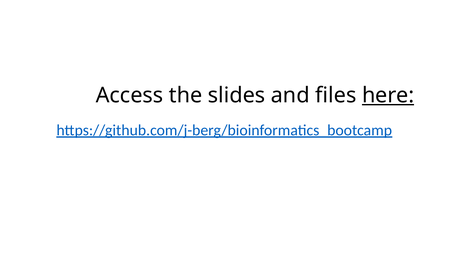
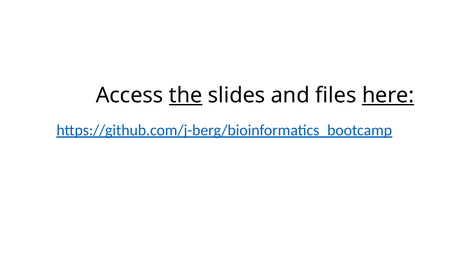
the underline: none -> present
